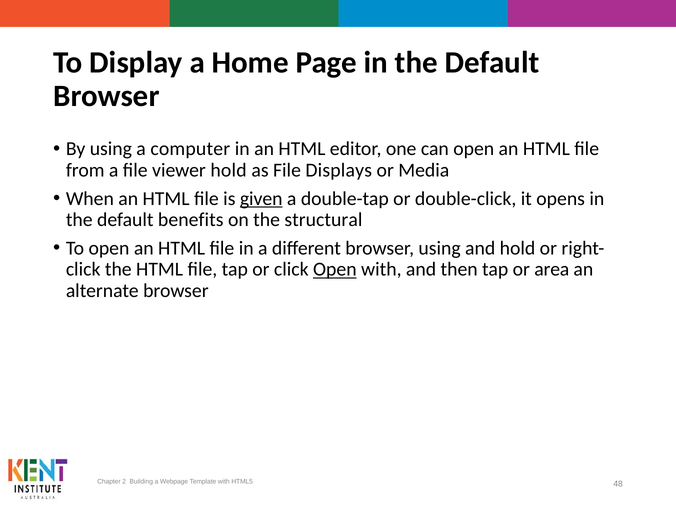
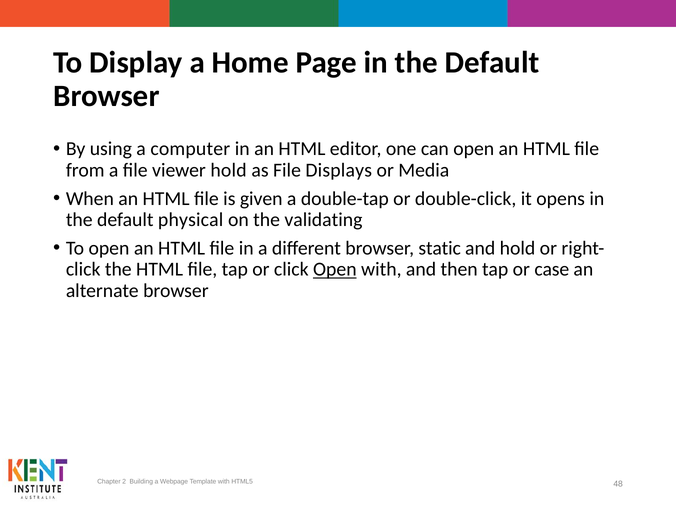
given underline: present -> none
benefits: benefits -> physical
structural: structural -> validating
browser using: using -> static
area: area -> case
